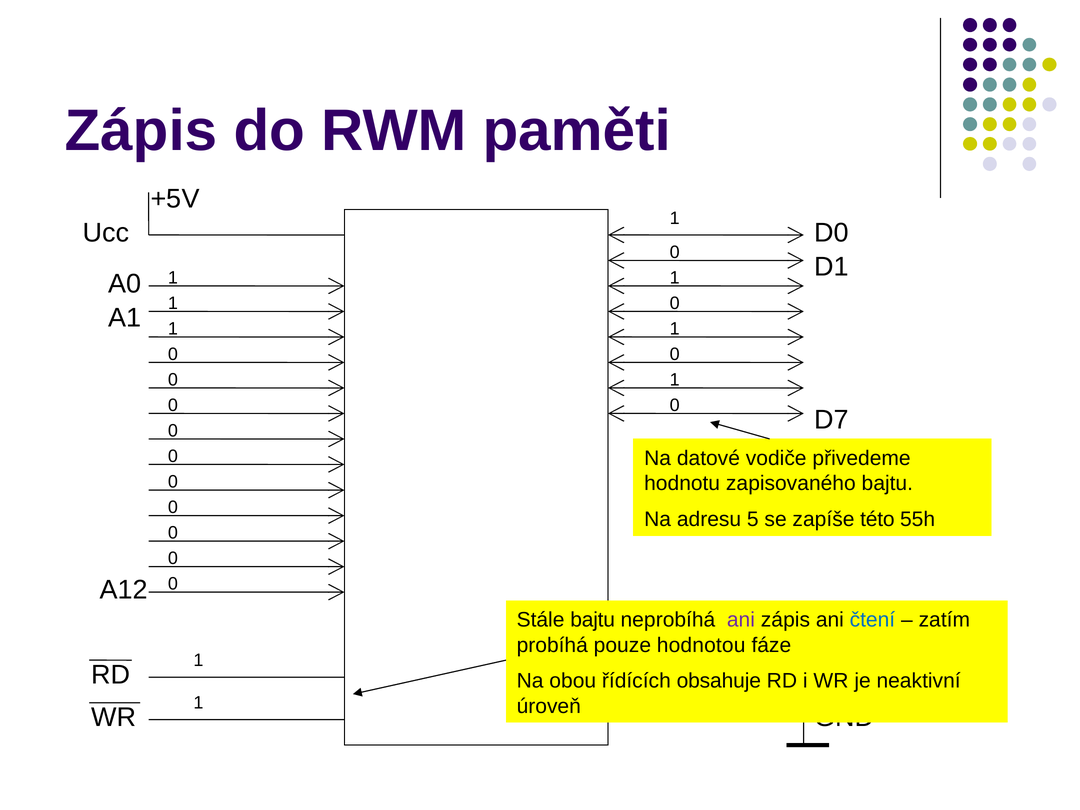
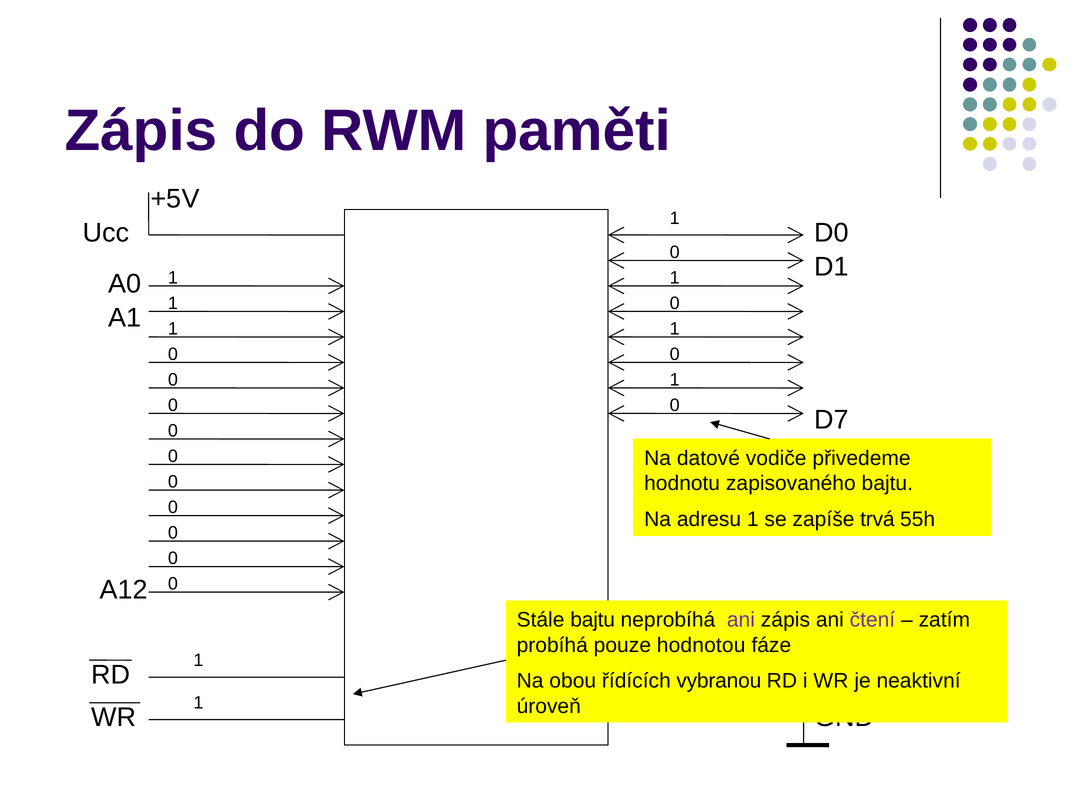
adresu 5: 5 -> 1
této: této -> trvá
čtení colour: blue -> purple
obsahuje: obsahuje -> vybranou
